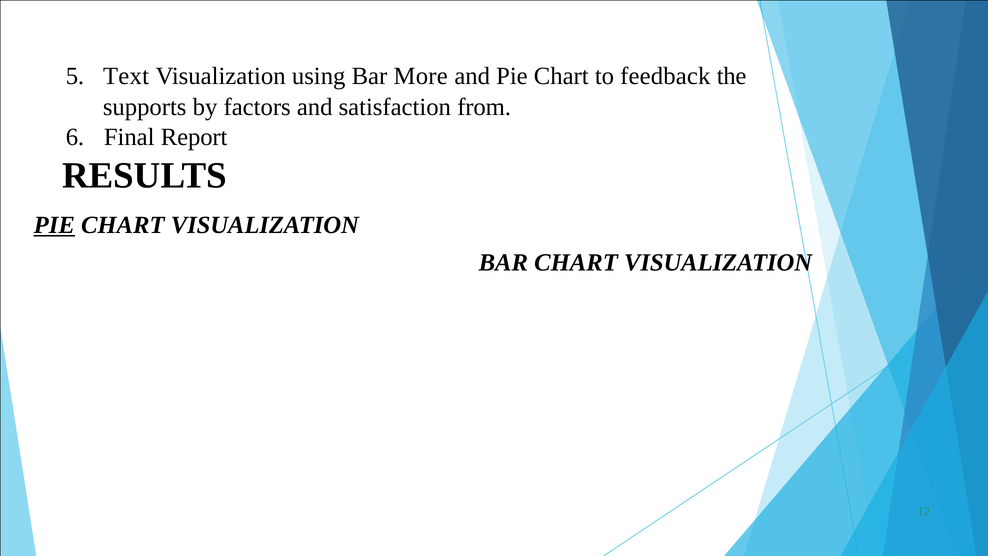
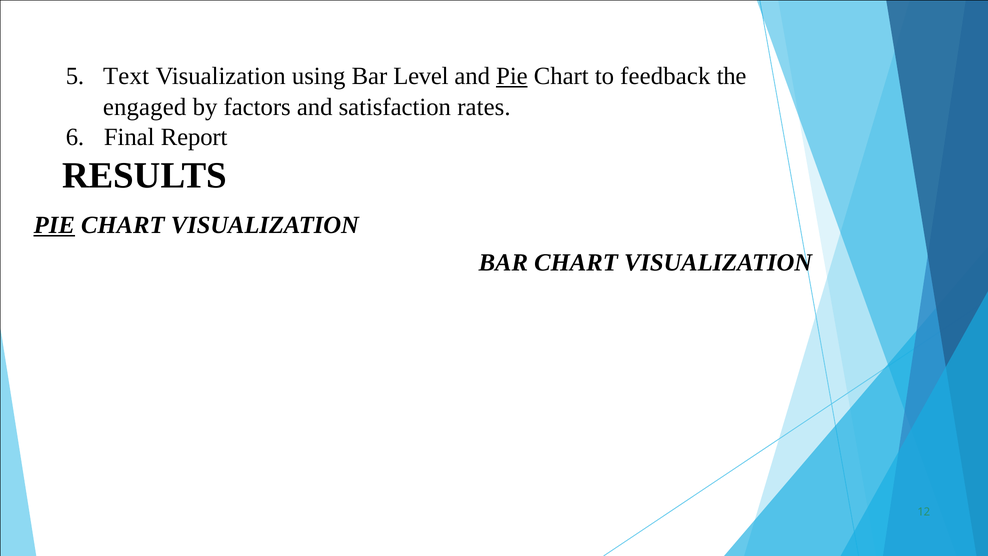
More: More -> Level
Pie at (512, 76) underline: none -> present
supports: supports -> engaged
from: from -> rates
